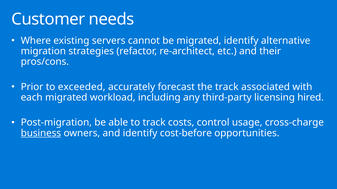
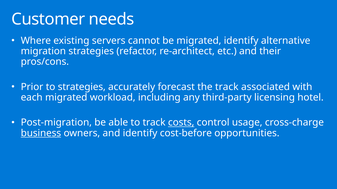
to exceeded: exceeded -> strategies
hired: hired -> hotel
costs underline: none -> present
